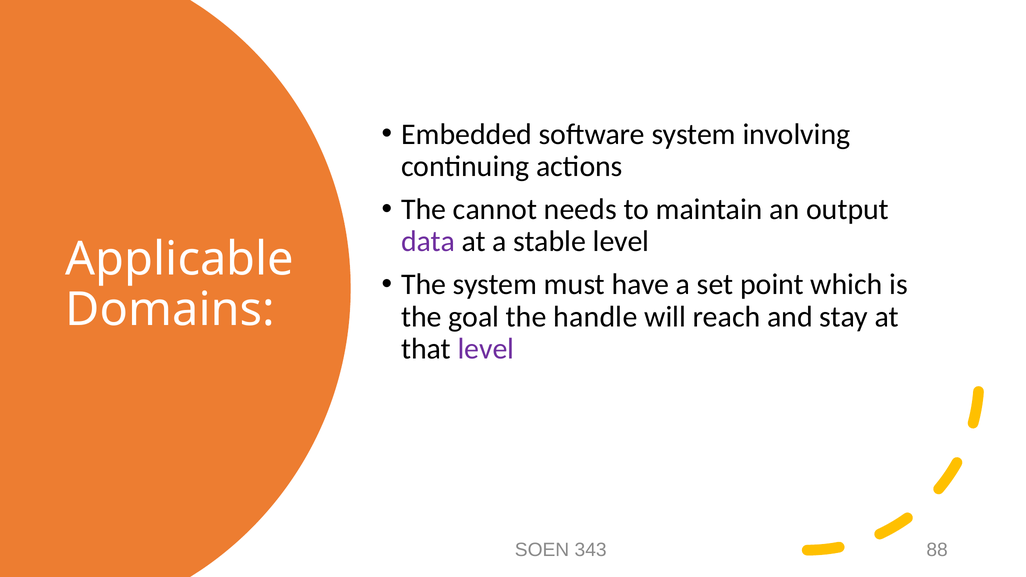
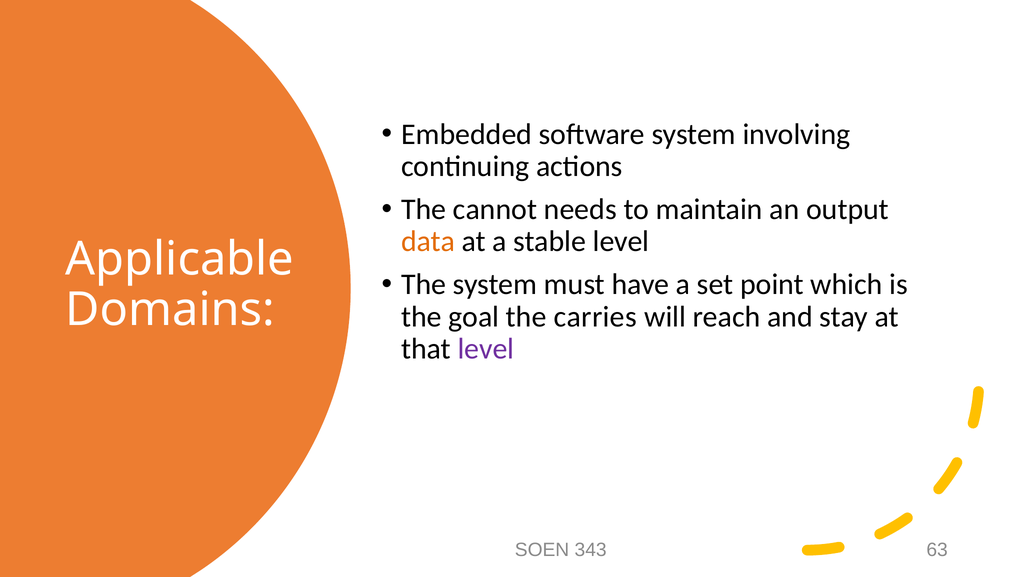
data colour: purple -> orange
handle: handle -> carries
88: 88 -> 63
